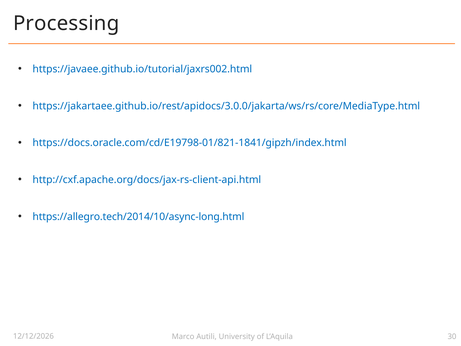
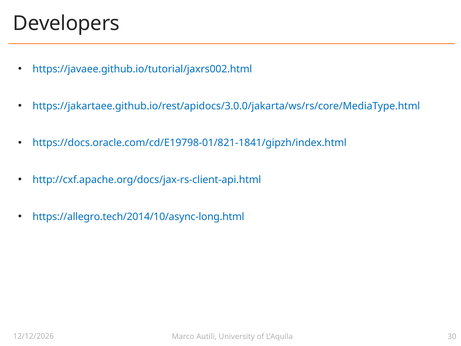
Processing: Processing -> Developers
